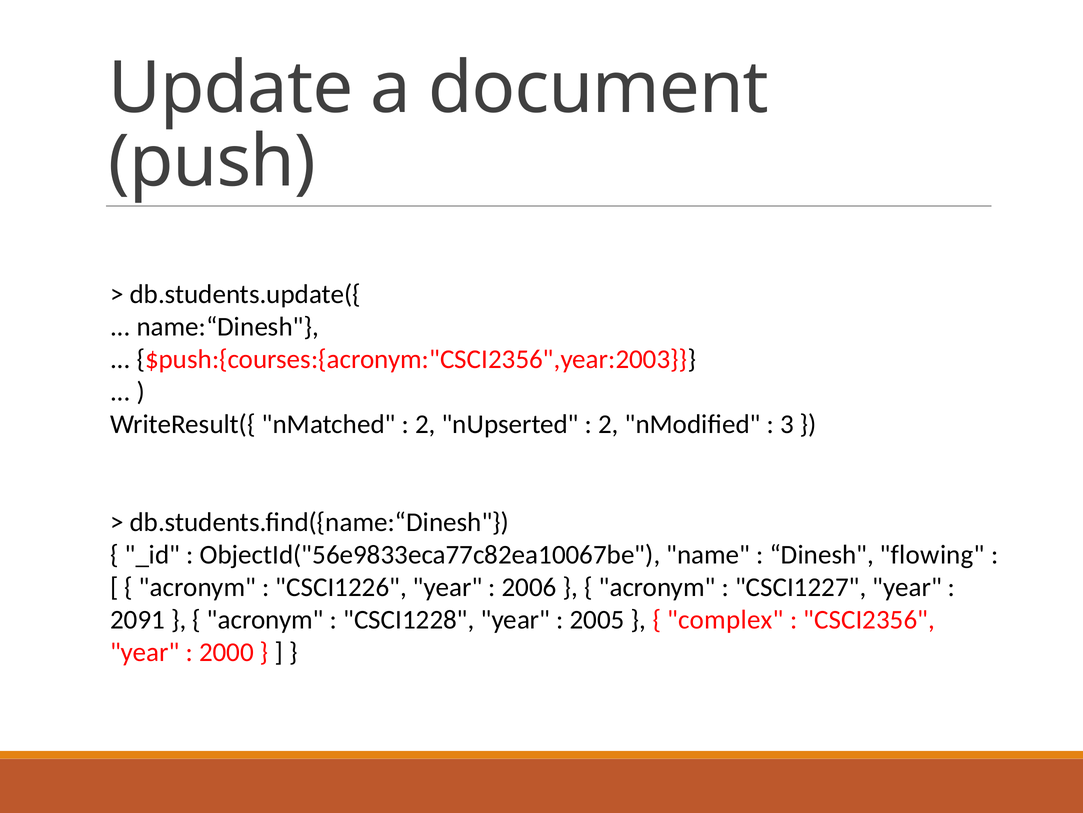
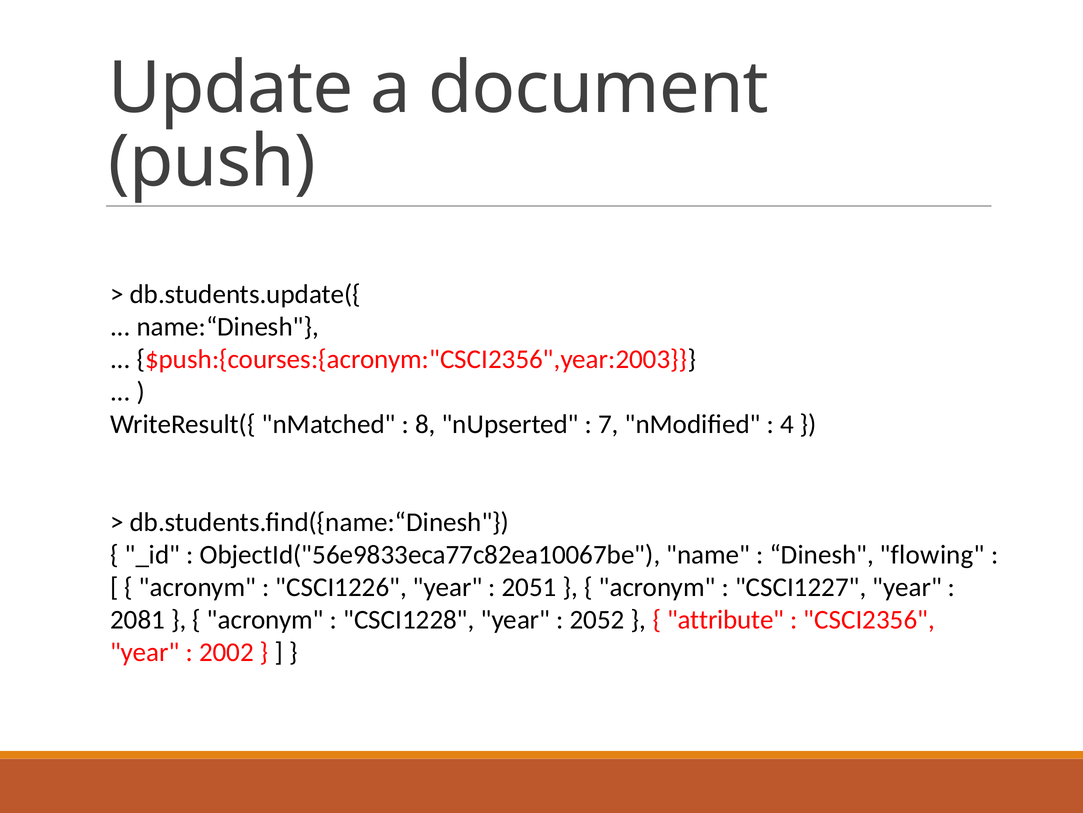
2 at (425, 424): 2 -> 8
2 at (609, 424): 2 -> 7
3: 3 -> 4
2006: 2006 -> 2051
2091: 2091 -> 2081
2005: 2005 -> 2052
complex: complex -> attribute
2000: 2000 -> 2002
